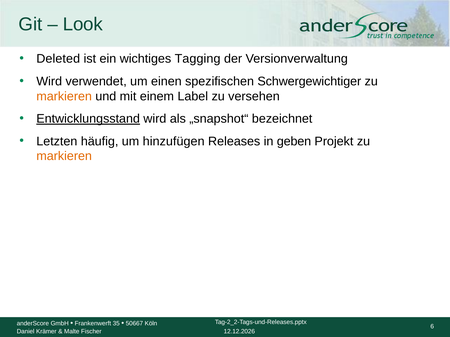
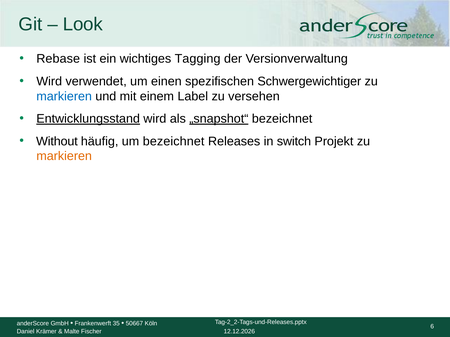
Deleted: Deleted -> Rebase
markieren at (64, 96) colour: orange -> blue
„snapshot“ underline: none -> present
Letzten: Letzten -> Without
um hinzufügen: hinzufügen -> bezeichnet
geben: geben -> switch
